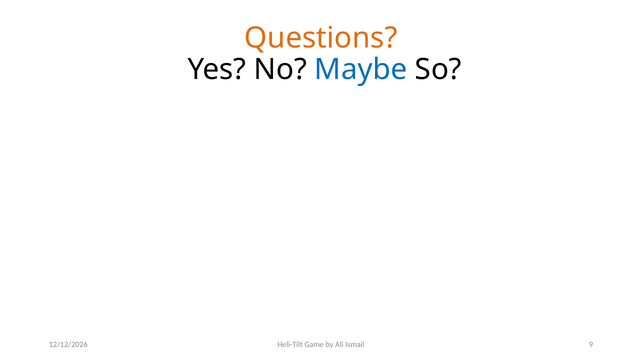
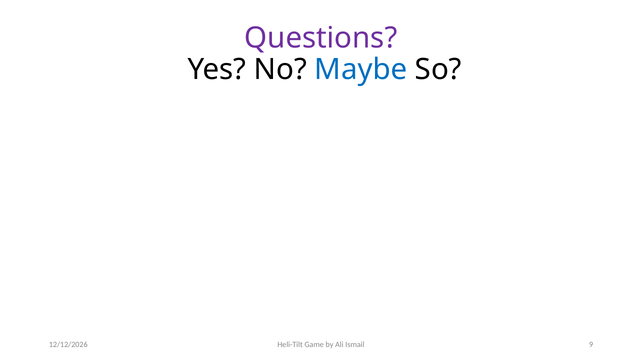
Questions colour: orange -> purple
